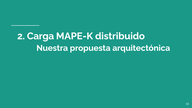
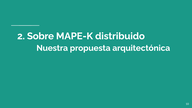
Carga: Carga -> Sobre
